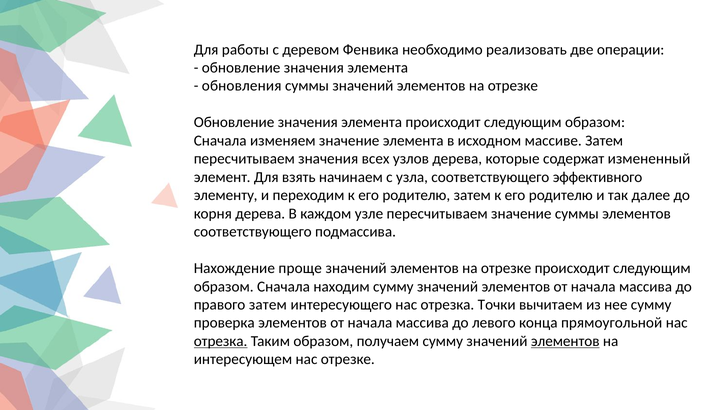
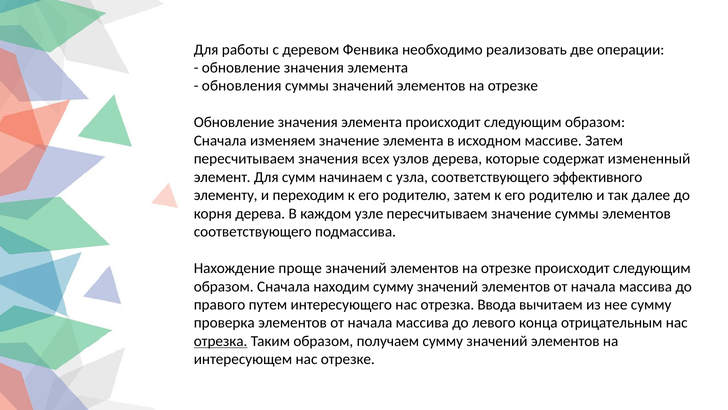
взять: взять -> сумм
правого затем: затем -> путем
Точки: Точки -> Ввода
прямоугольной: прямоугольной -> отрицательным
элементов at (565, 341) underline: present -> none
